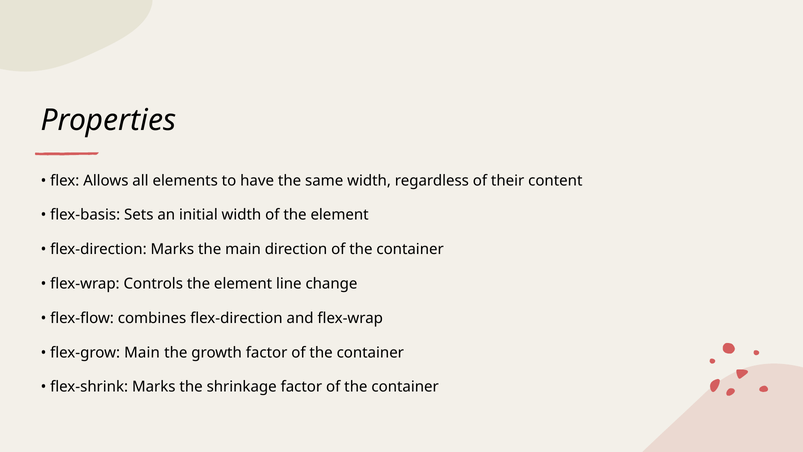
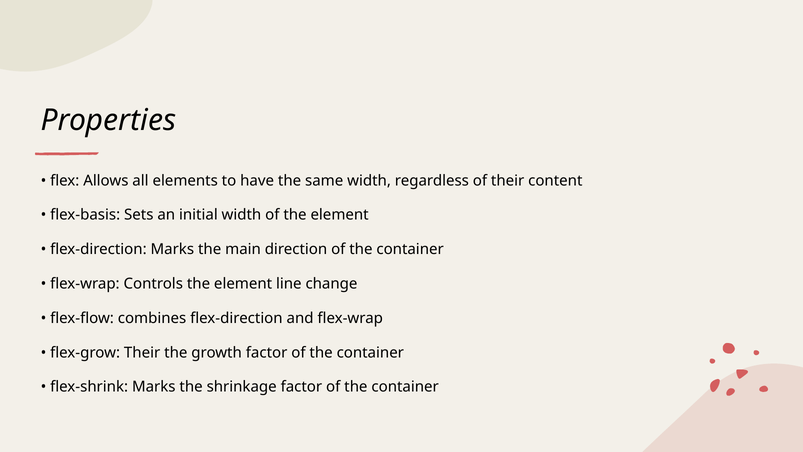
flex-grow Main: Main -> Their
